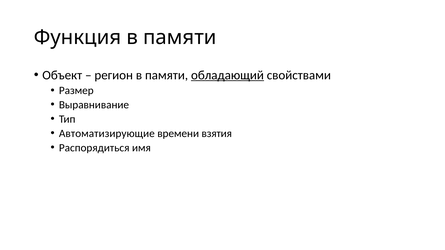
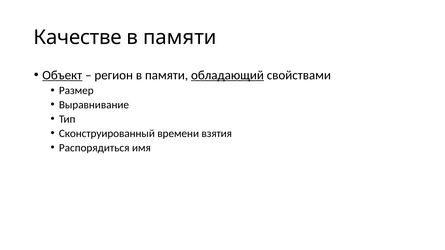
Функция: Функция -> Качестве
Объект underline: none -> present
Автоматизирующие: Автоматизирующие -> Сконструированный
